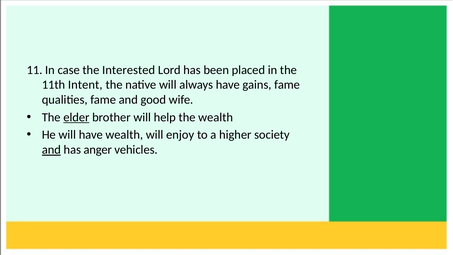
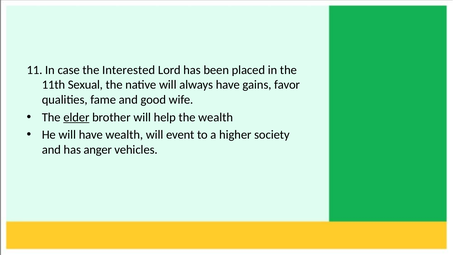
Intent: Intent -> Sexual
gains fame: fame -> favor
enjoy: enjoy -> event
and at (51, 149) underline: present -> none
